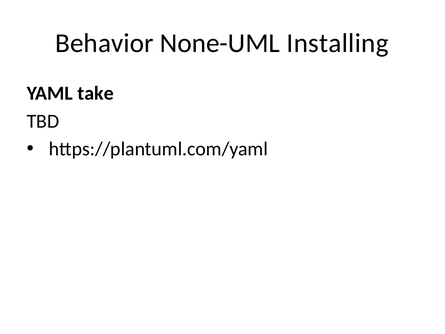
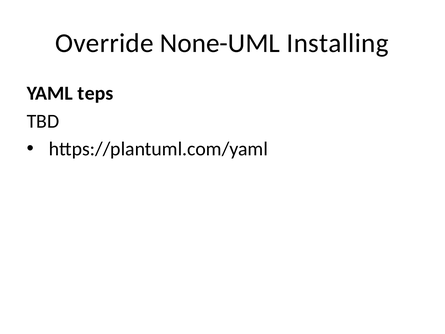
Behavior: Behavior -> Override
take: take -> teps
